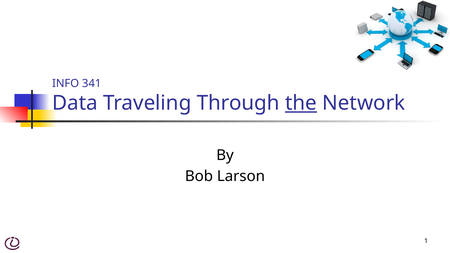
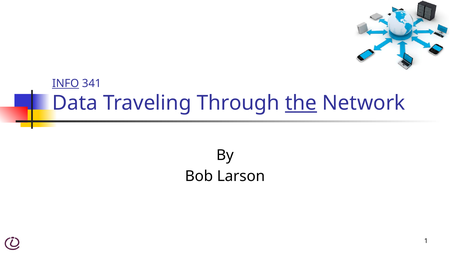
INFO underline: none -> present
